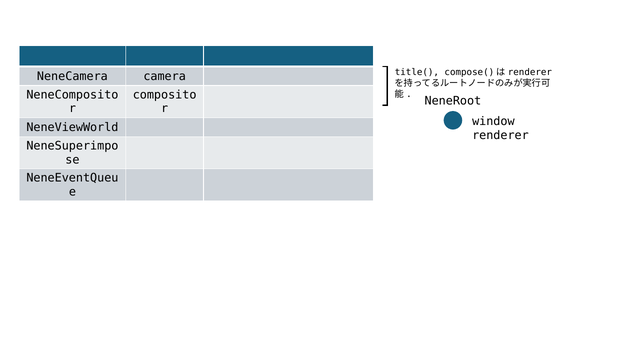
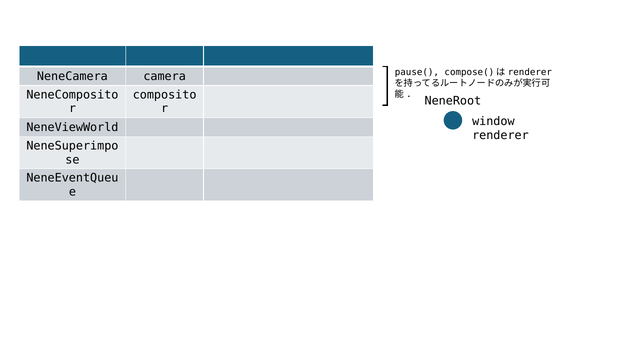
title(: title( -> pause(
